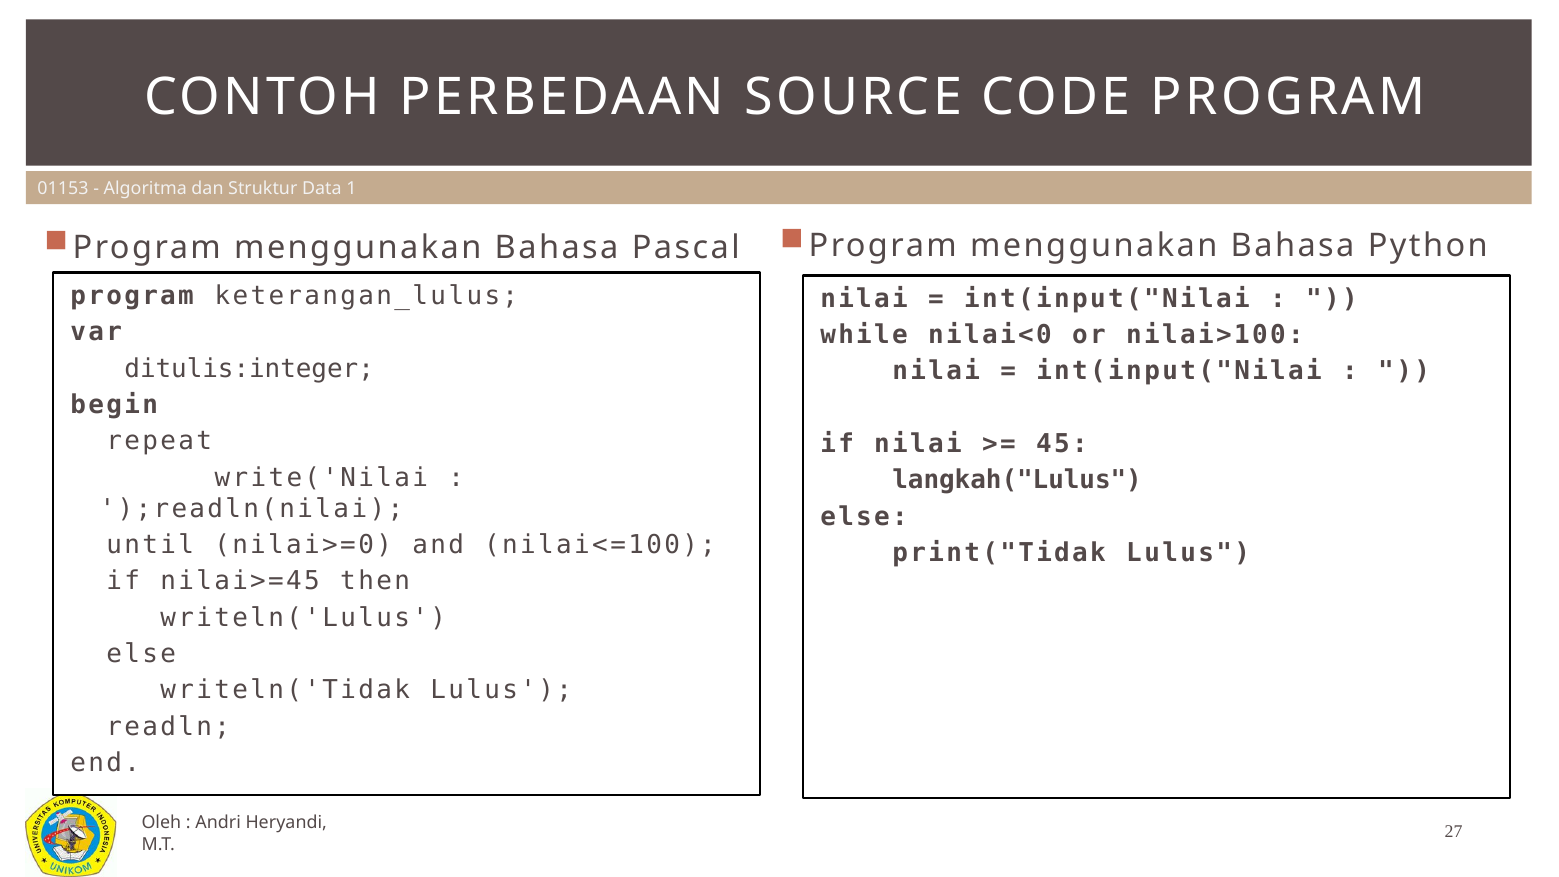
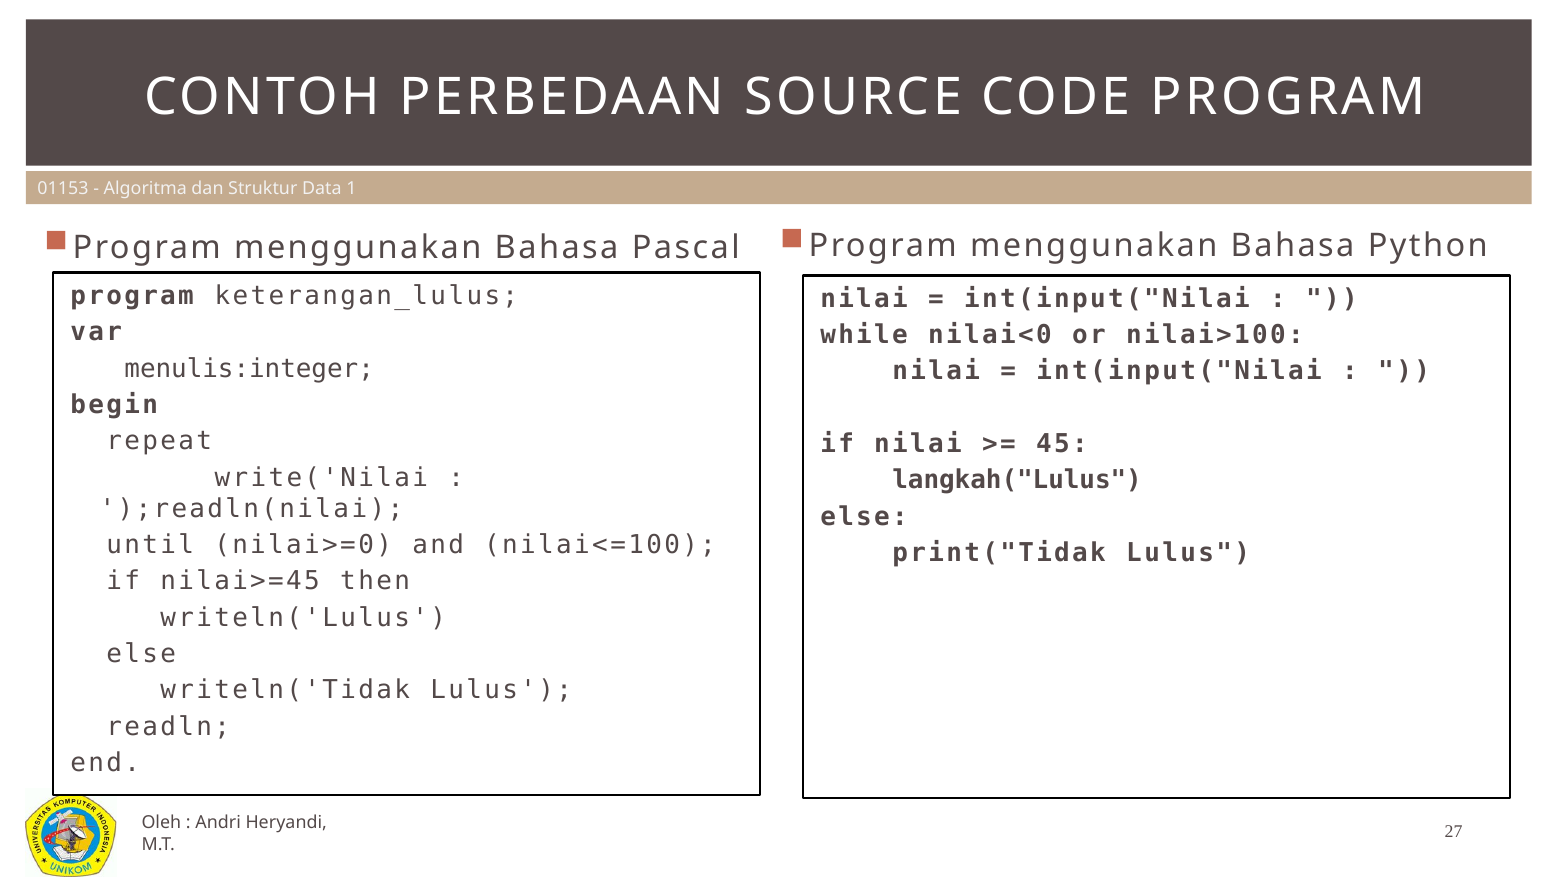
ditulis:integer: ditulis:integer -> menulis:integer
